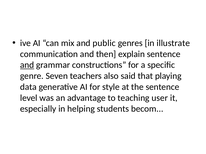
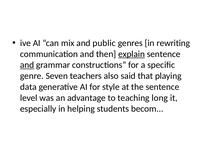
illustrate: illustrate -> rewriting
explain underline: none -> present
user: user -> long
